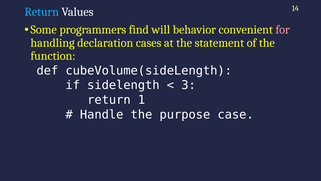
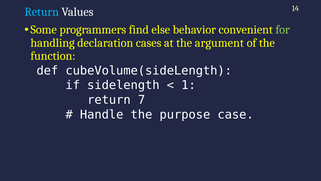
will: will -> else
for colour: pink -> light green
statement: statement -> argument
3: 3 -> 1
1: 1 -> 7
